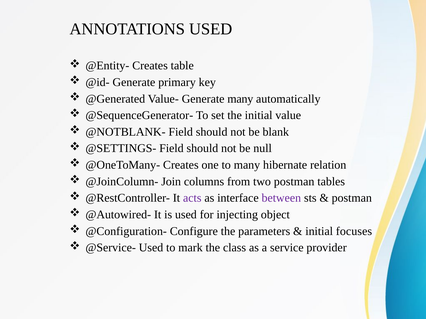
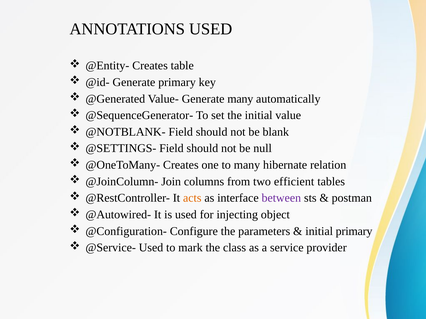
two postman: postman -> efficient
acts colour: purple -> orange
initial focuses: focuses -> primary
